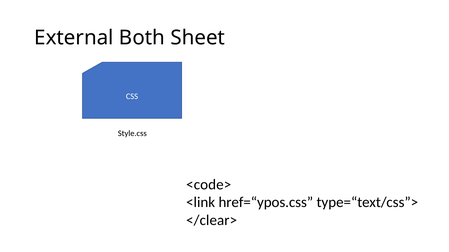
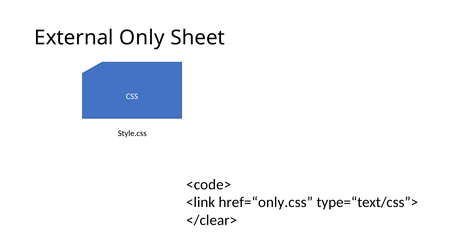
Both: Both -> Only
href=“ypos.css: href=“ypos.css -> href=“only.css
